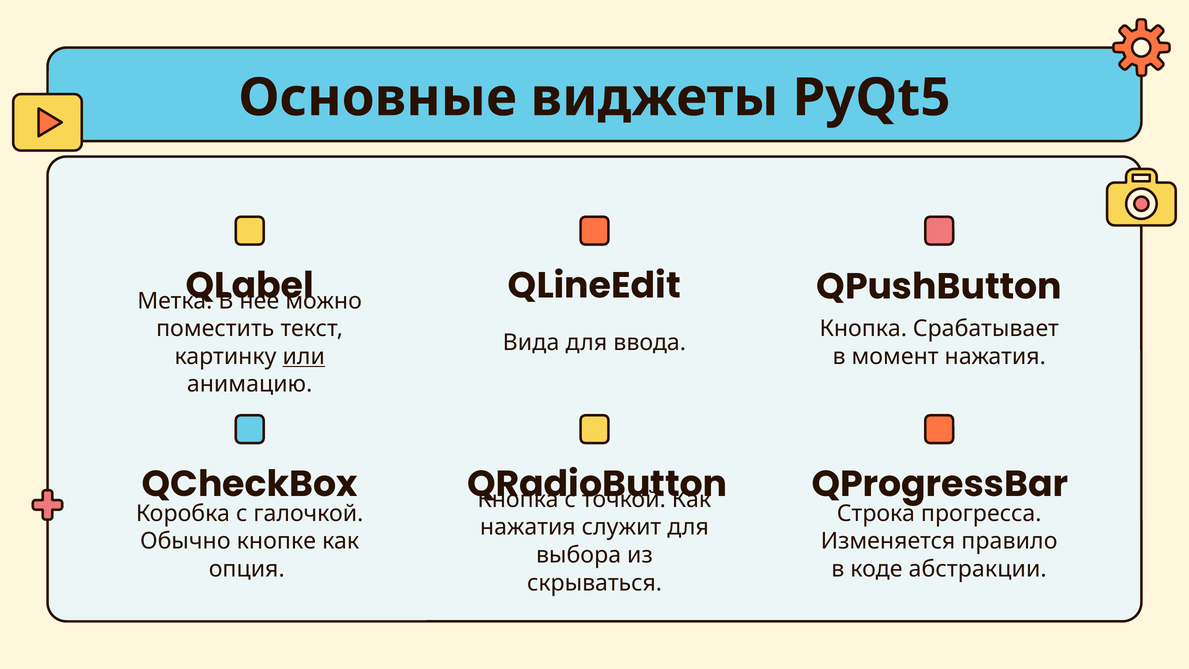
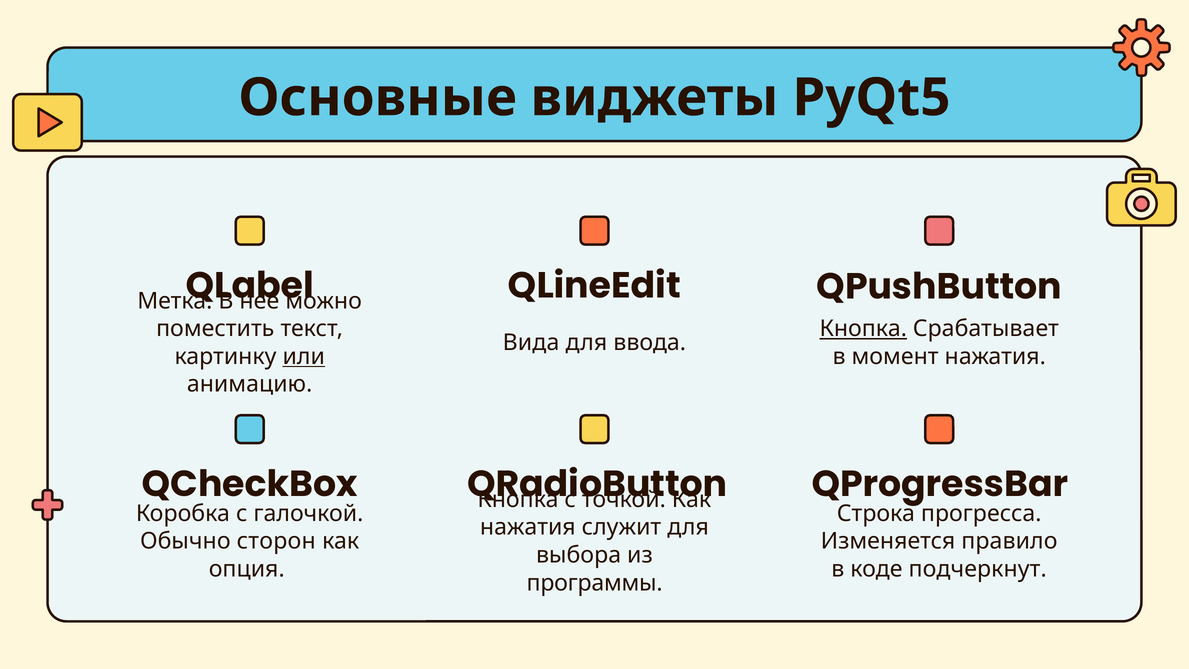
Кнопка at (863, 329) underline: none -> present
кнопке: кнопке -> сторон
абстракции: абстракции -> подчеркнут
скрываться: скрываться -> программы
